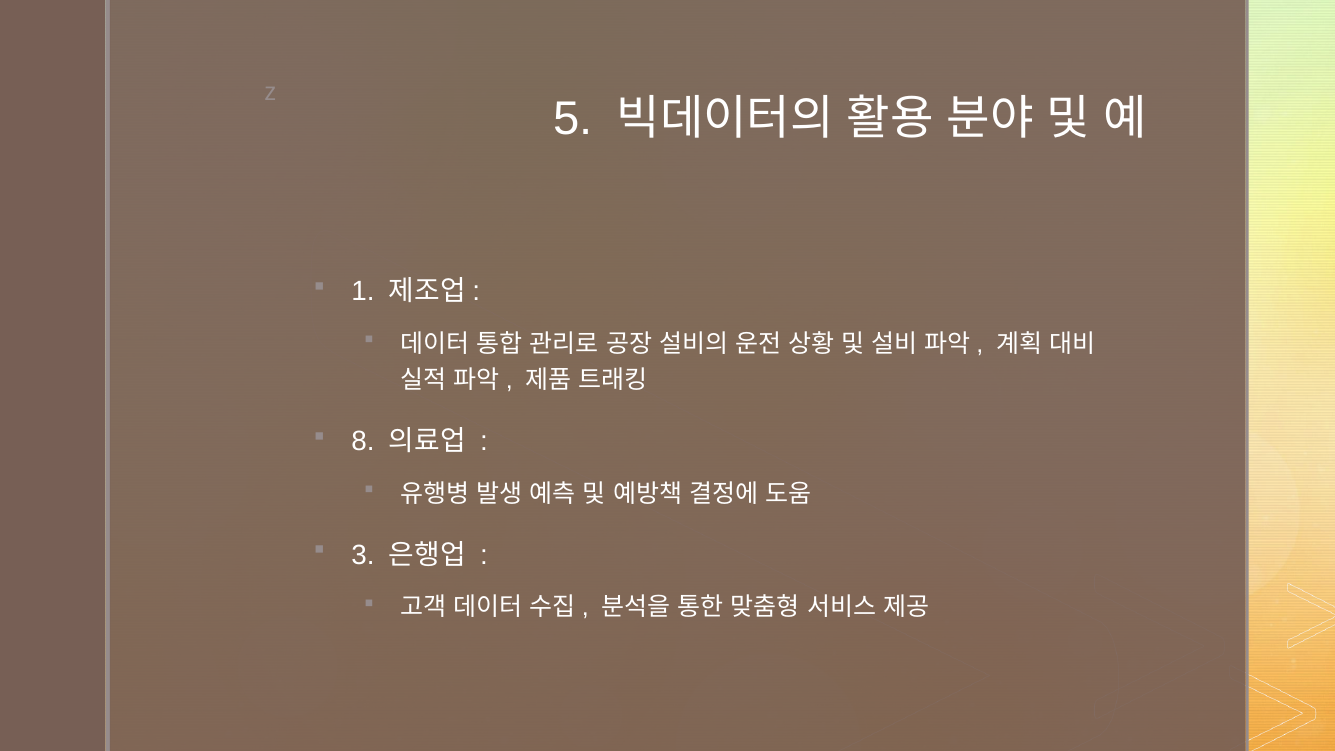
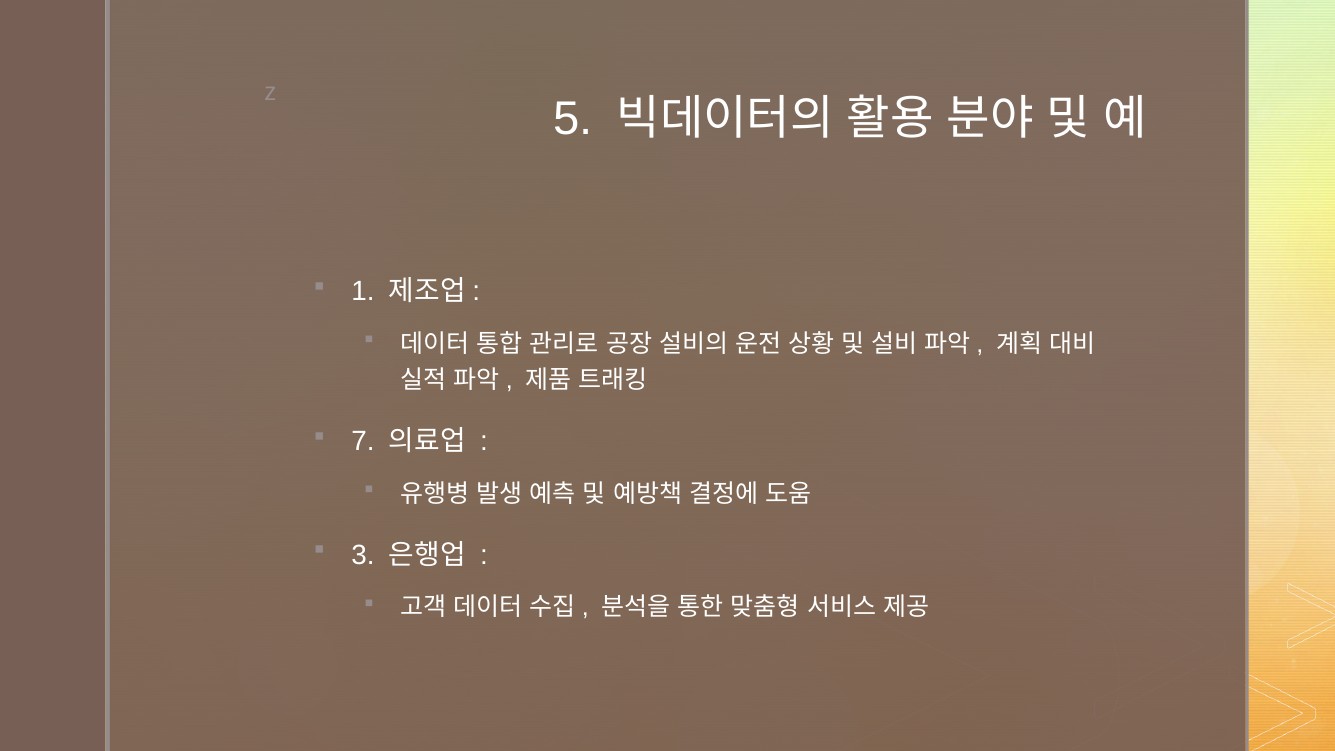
8: 8 -> 7
